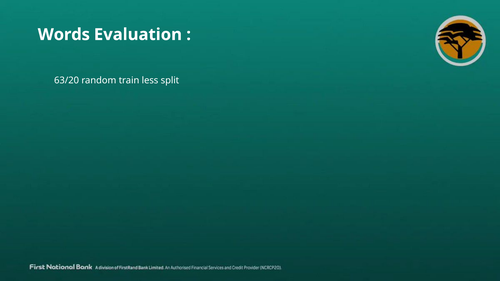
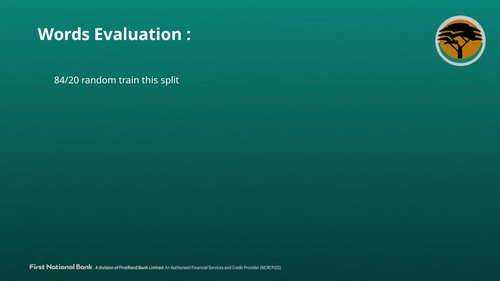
63/20: 63/20 -> 84/20
less: less -> this
